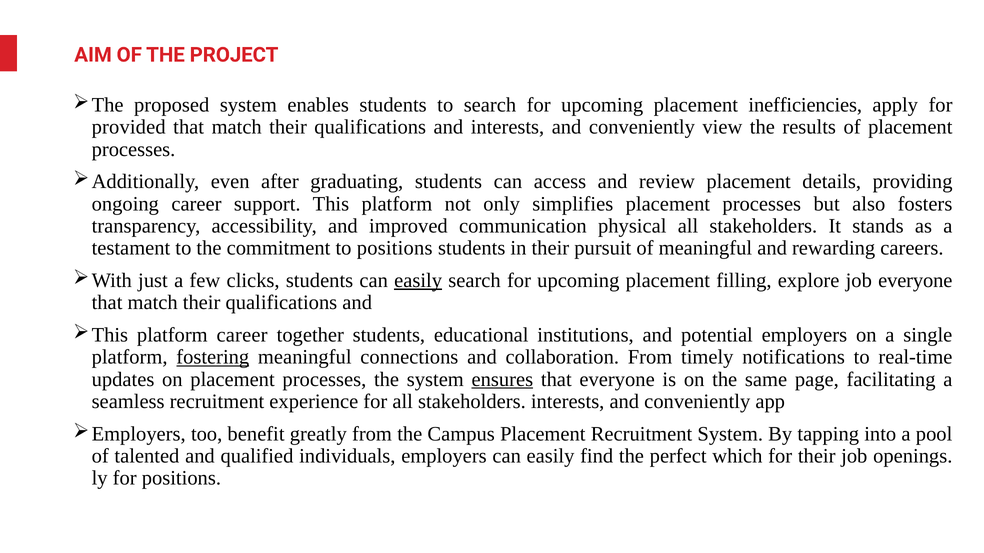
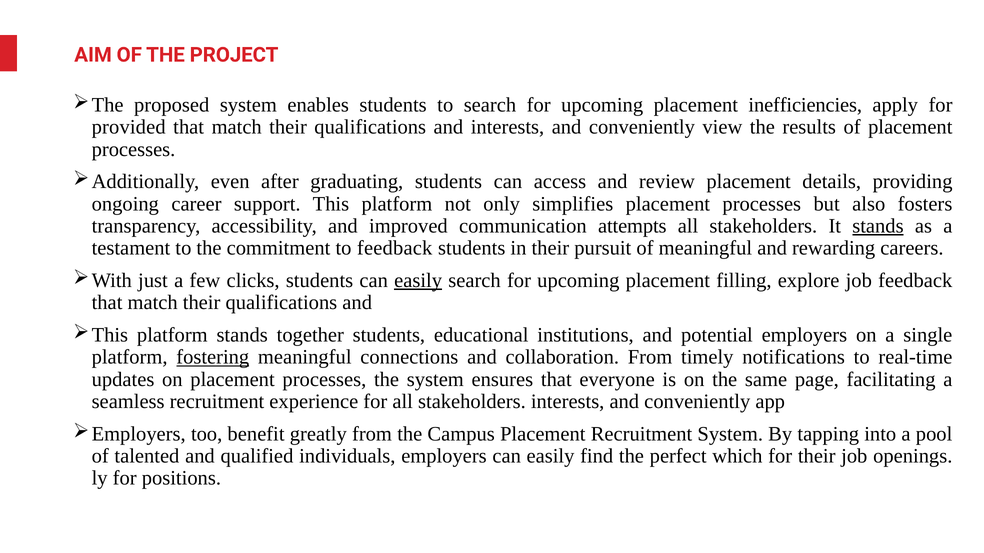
physical: physical -> attempts
stands at (878, 226) underline: none -> present
to positions: positions -> feedback
job everyone: everyone -> feedback
platform career: career -> stands
ensures underline: present -> none
